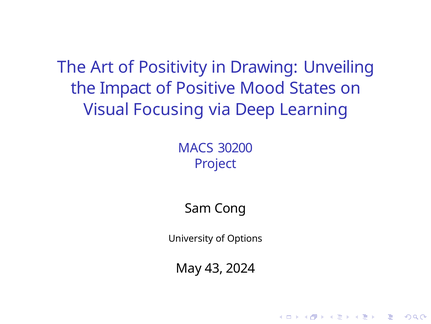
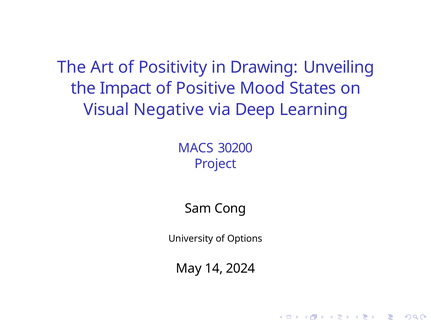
Focusing: Focusing -> Negative
43: 43 -> 14
